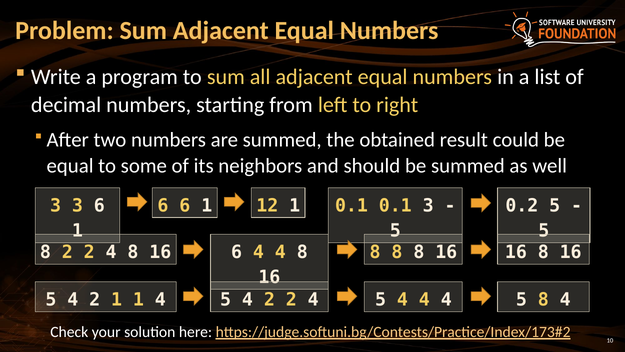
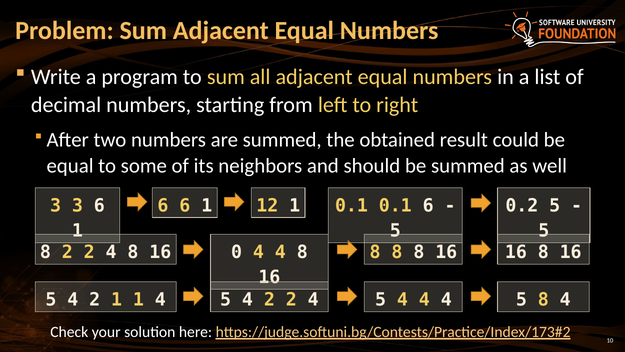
0.1 3: 3 -> 6
16 6: 6 -> 0
